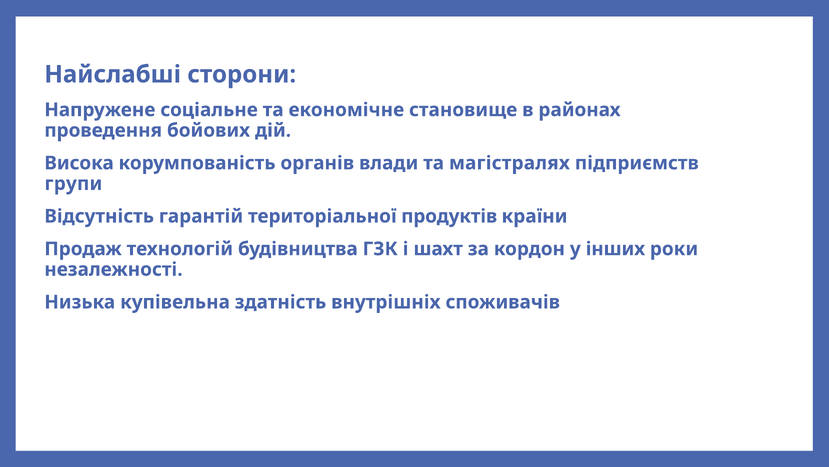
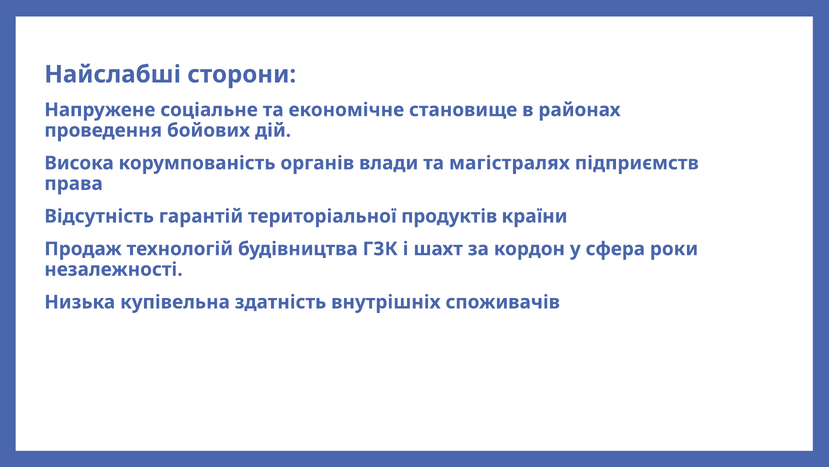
групи: групи -> права
інших: інших -> сфера
